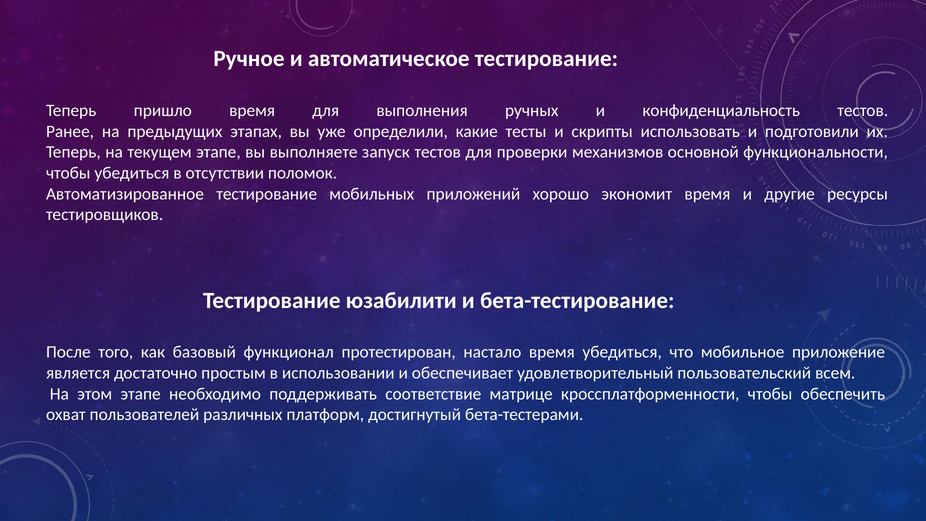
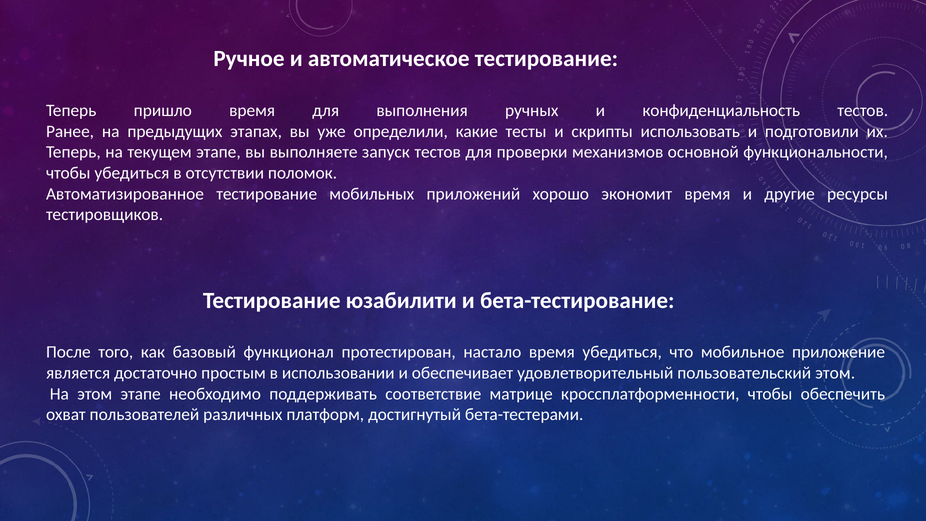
пользовательский всем: всем -> этом
